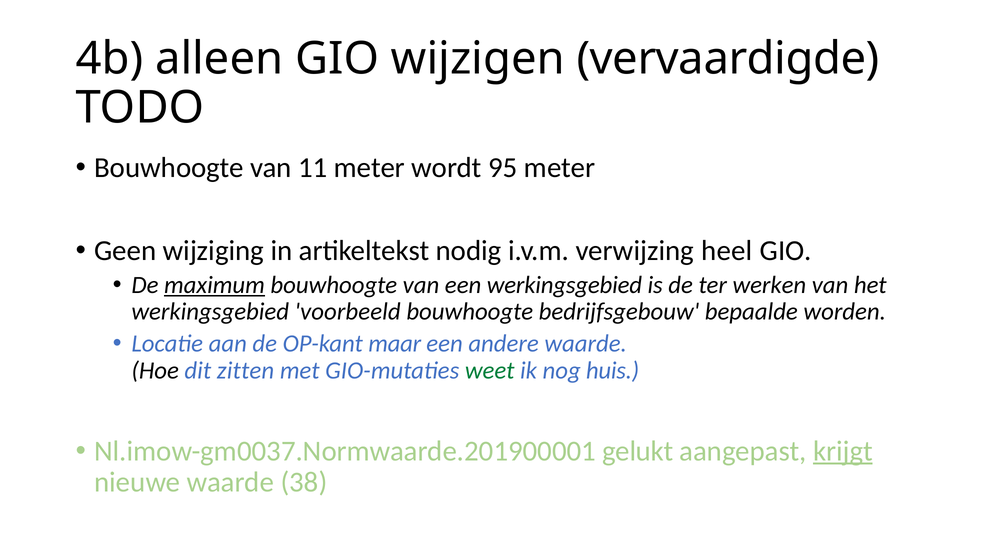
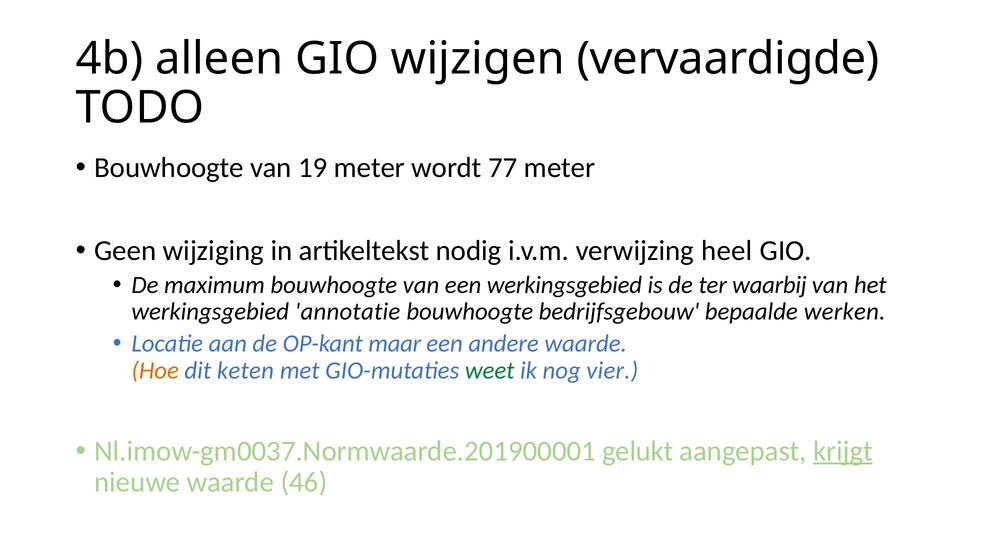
11: 11 -> 19
95: 95 -> 77
maximum underline: present -> none
werken: werken -> waarbij
voorbeeld: voorbeeld -> annotatie
worden: worden -> werken
Hoe colour: black -> orange
zitten: zitten -> keten
huis: huis -> vier
38: 38 -> 46
